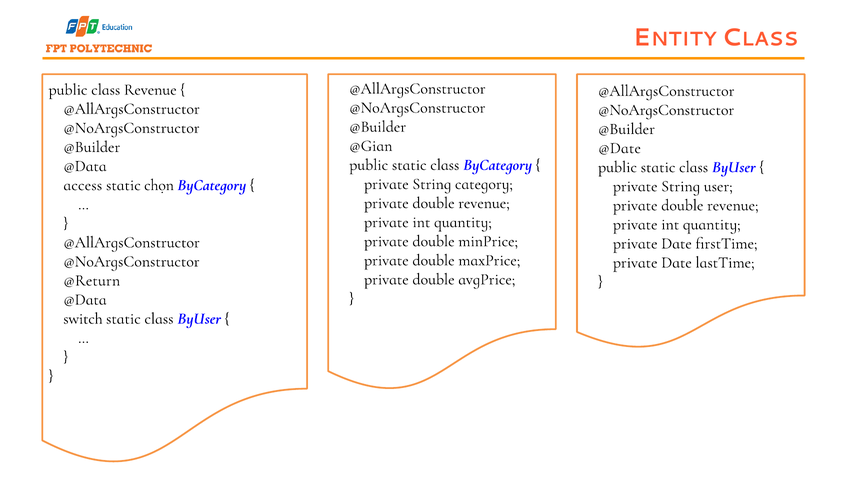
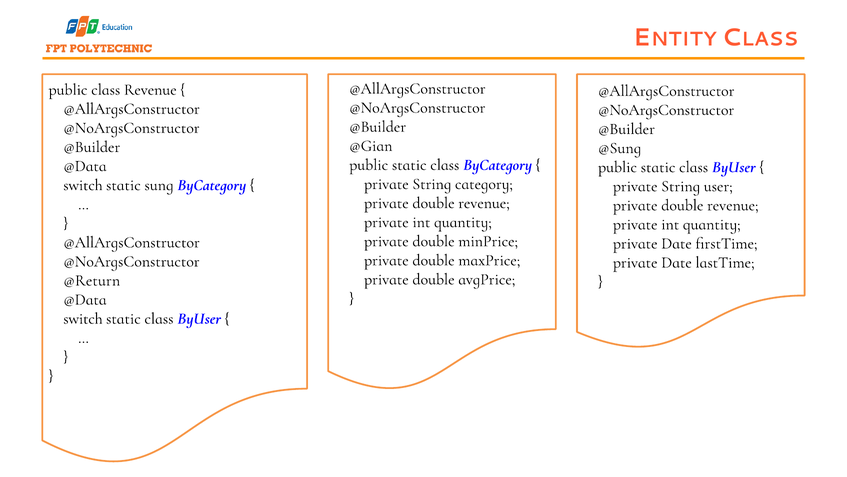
@Date: @Date -> @Sung
access at (83, 185): access -> switch
chọn: chọn -> sung
